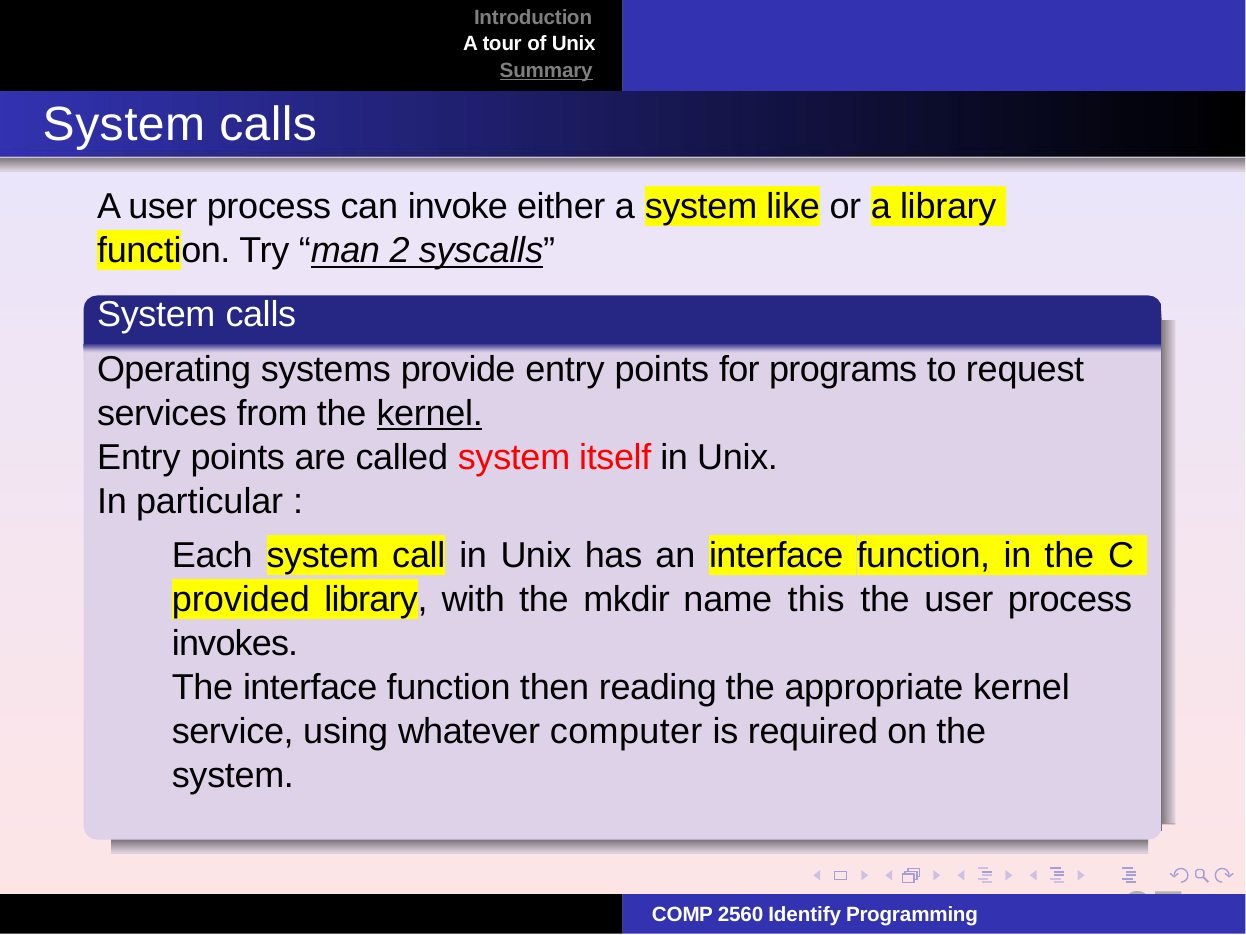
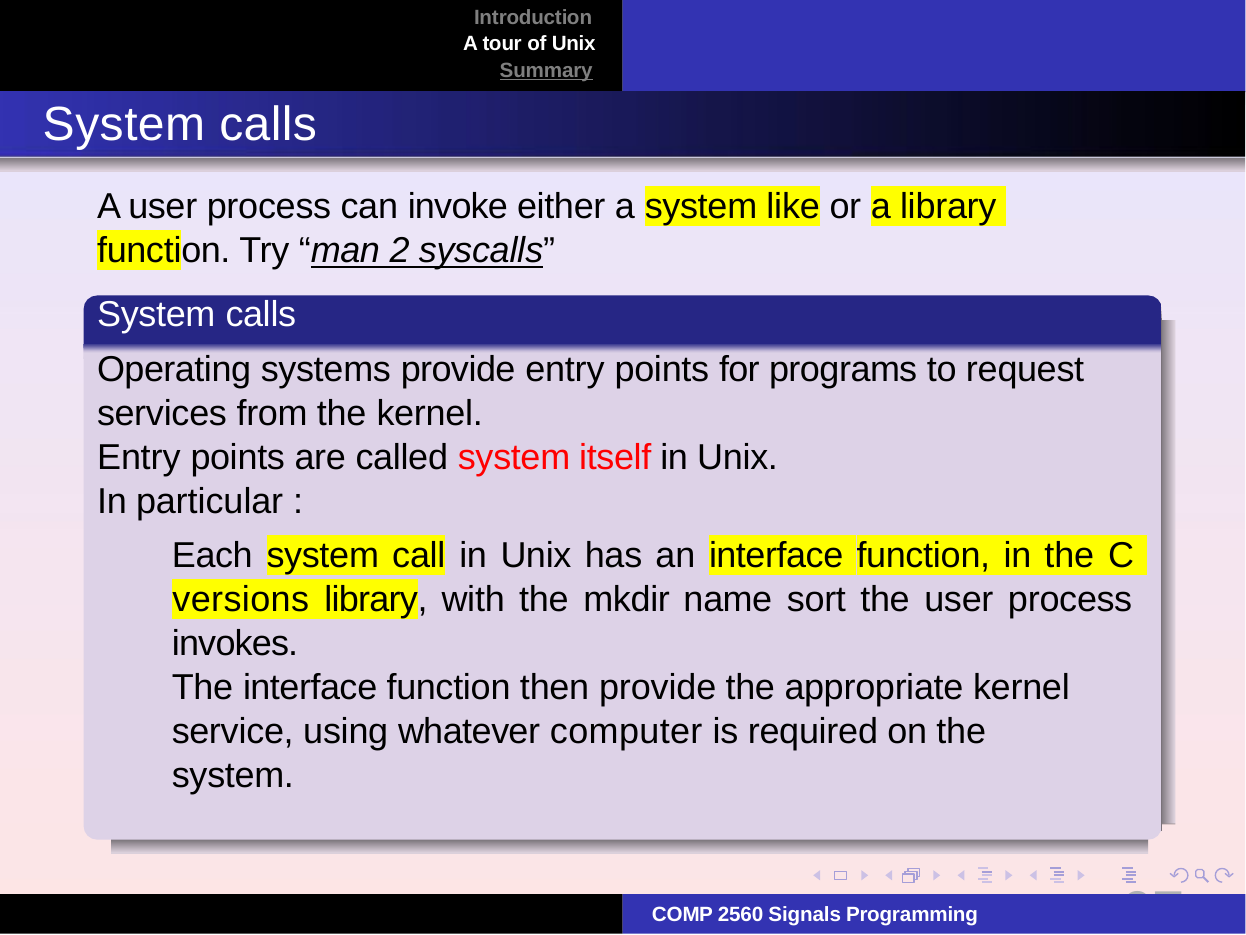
kernel at (430, 414) underline: present -> none
provided: provided -> versions
this: this -> sort
then reading: reading -> provide
Identify: Identify -> Signals
